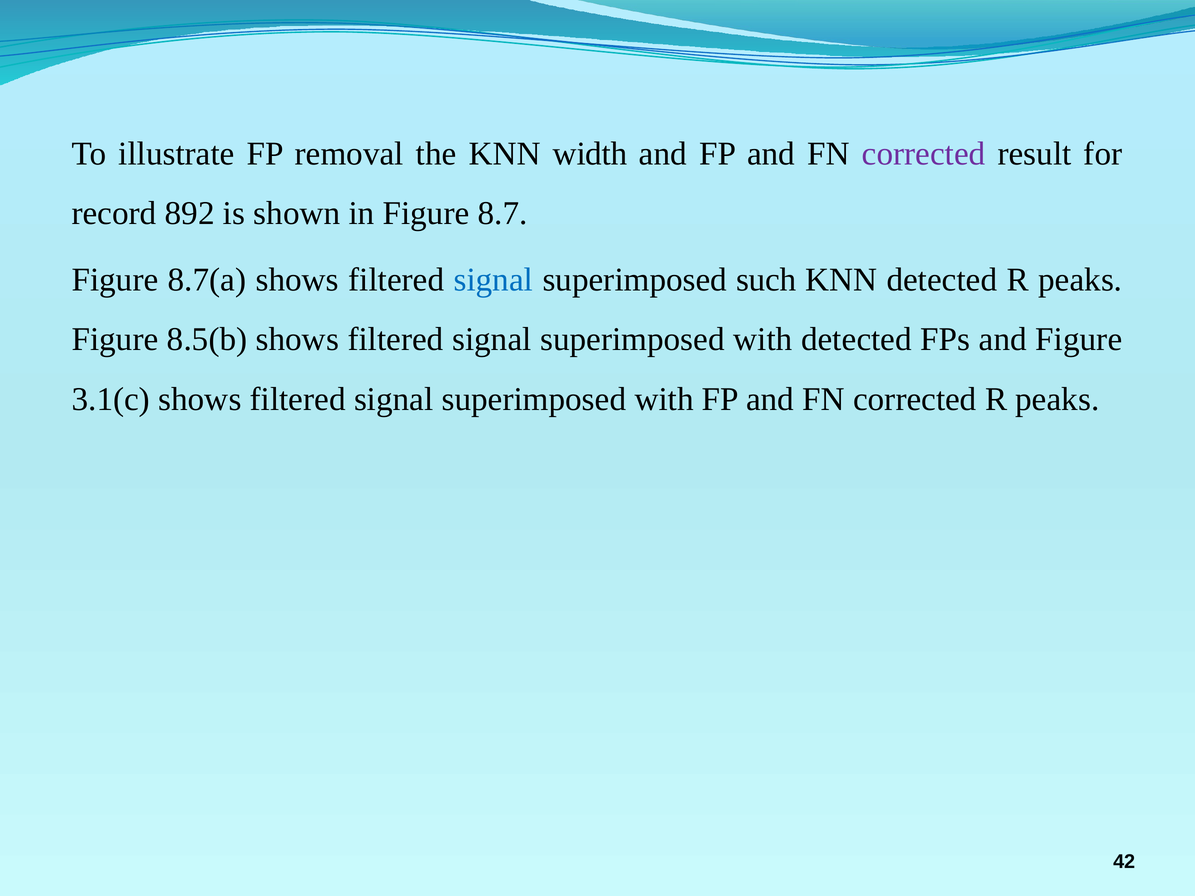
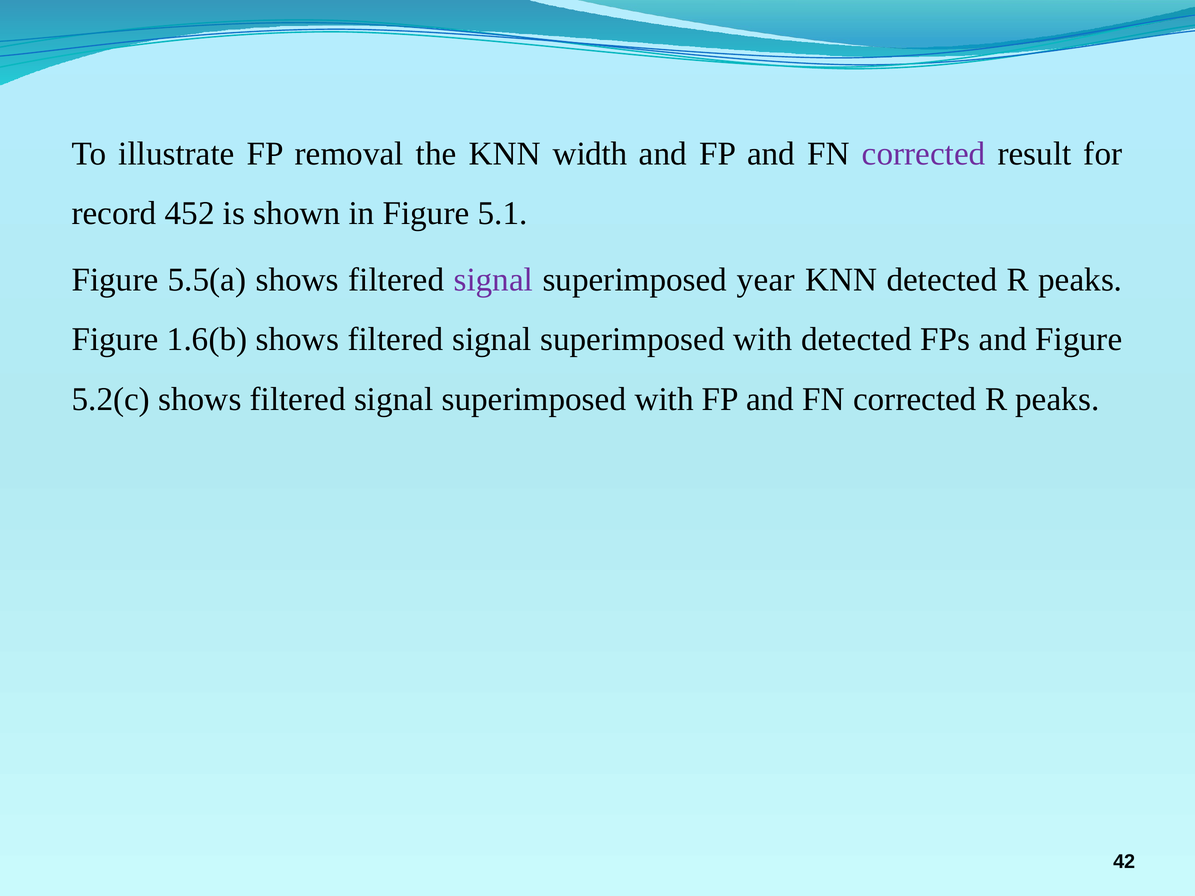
892: 892 -> 452
8.7: 8.7 -> 5.1
8.7(a: 8.7(a -> 5.5(a
signal at (493, 280) colour: blue -> purple
such: such -> year
8.5(b: 8.5(b -> 1.6(b
3.1(c: 3.1(c -> 5.2(c
